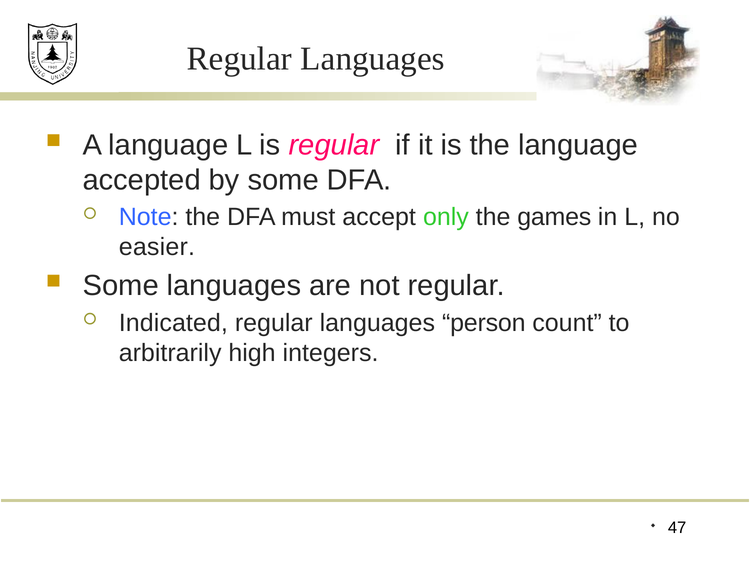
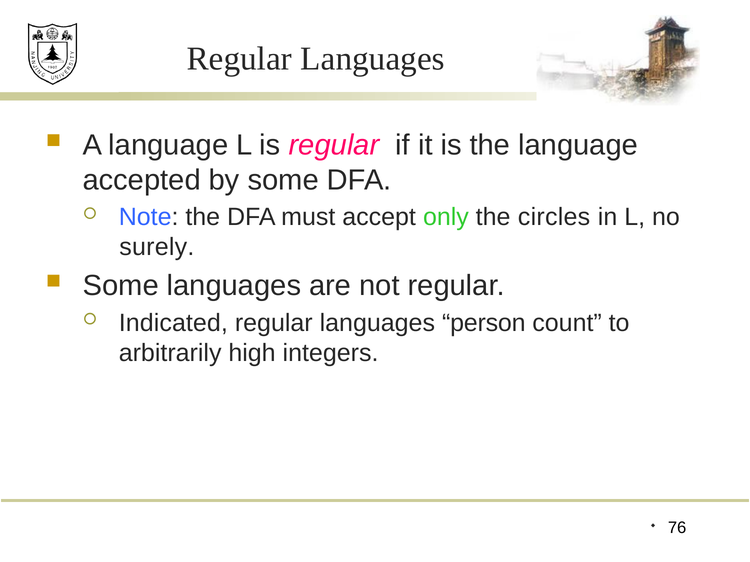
games: games -> circles
easier: easier -> surely
47: 47 -> 76
